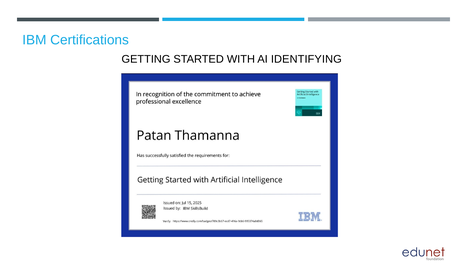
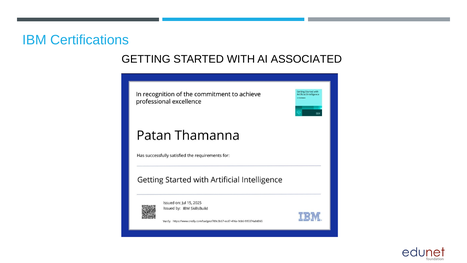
IDENTIFYING: IDENTIFYING -> ASSOCIATED
